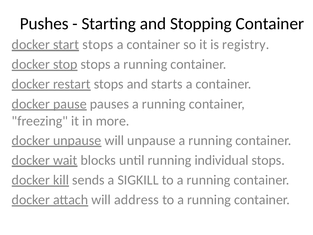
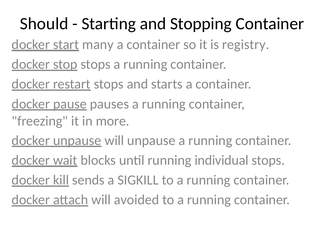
Pushes: Pushes -> Should
stops at (98, 44): stops -> many
address: address -> avoided
